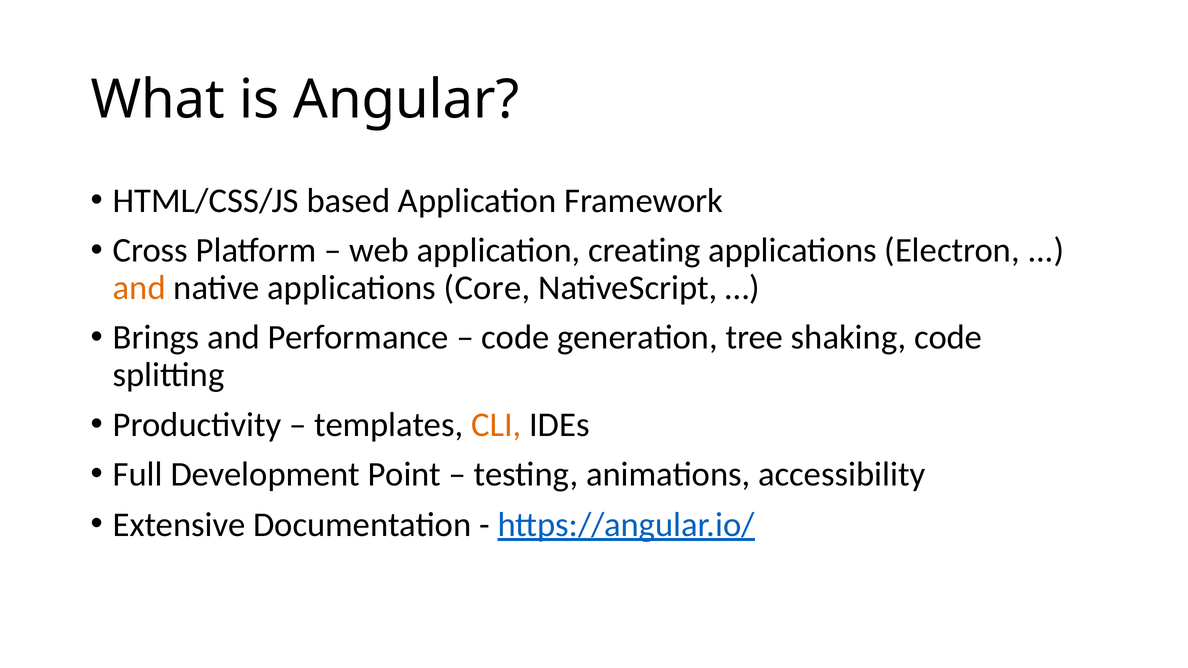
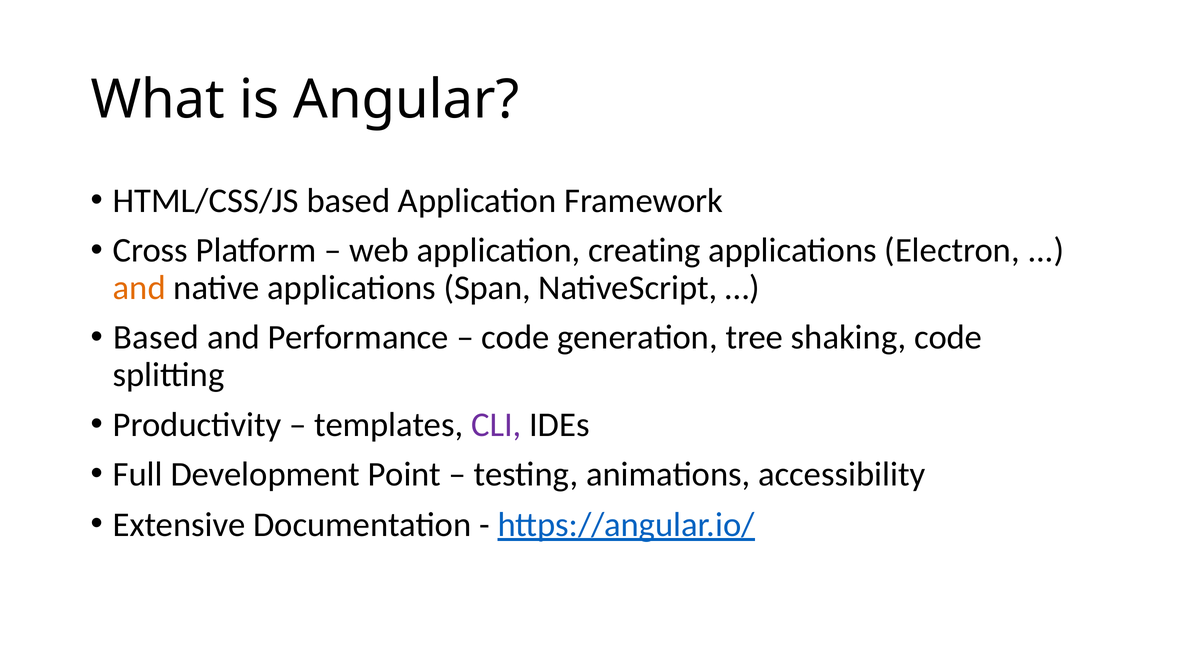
Core: Core -> Span
Brings at (156, 338): Brings -> Based
CLI colour: orange -> purple
